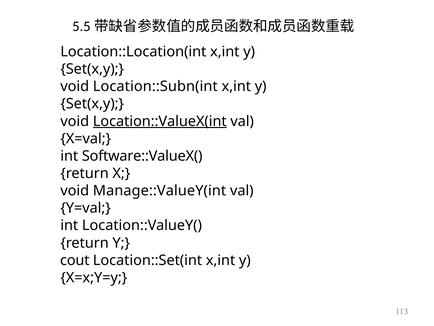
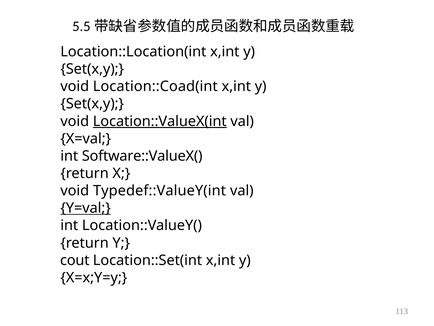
Location::Subn(int: Location::Subn(int -> Location::Coad(int
Manage::ValueY(int: Manage::ValueY(int -> Typedef::ValueY(int
Y=val underline: none -> present
